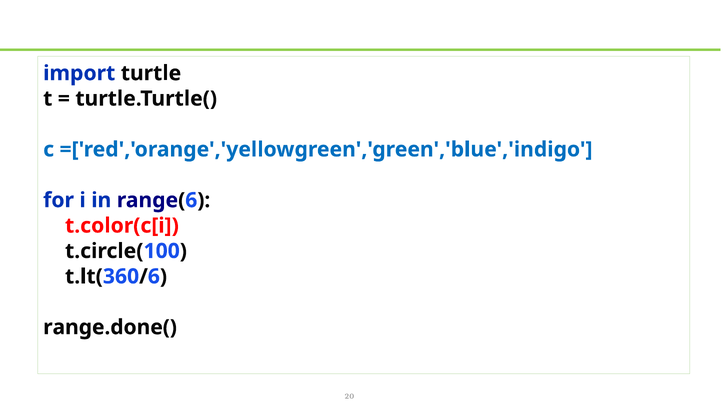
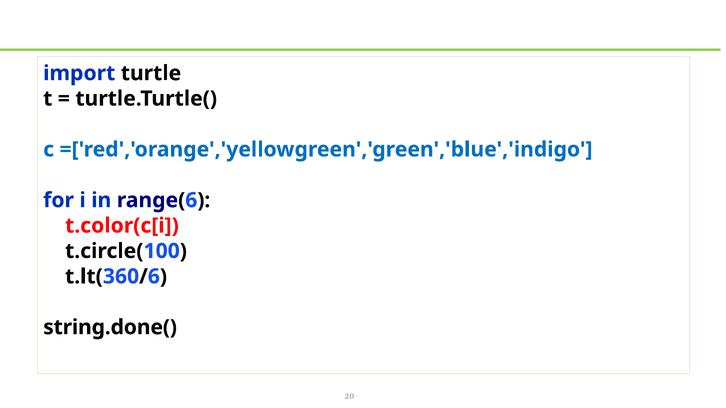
range.done(: range.done( -> string.done(
